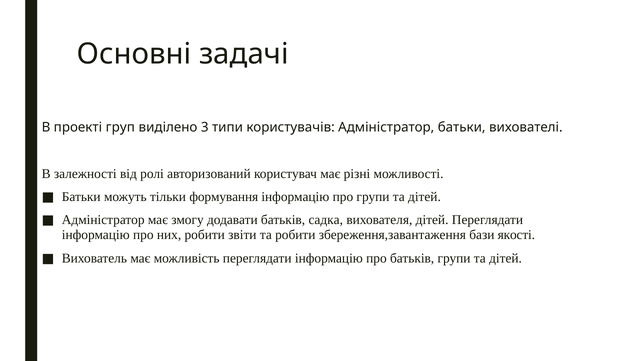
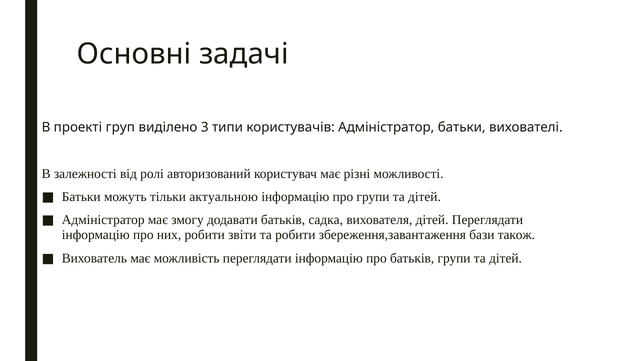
формування: формування -> актуальною
якості: якості -> також
